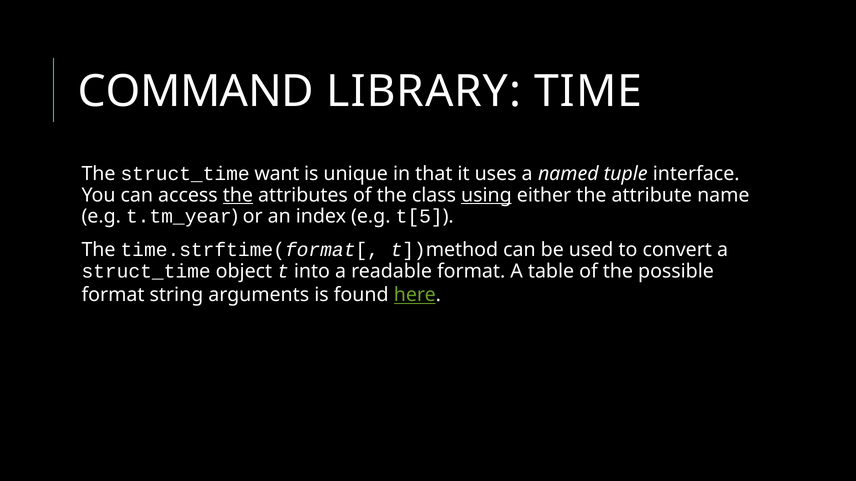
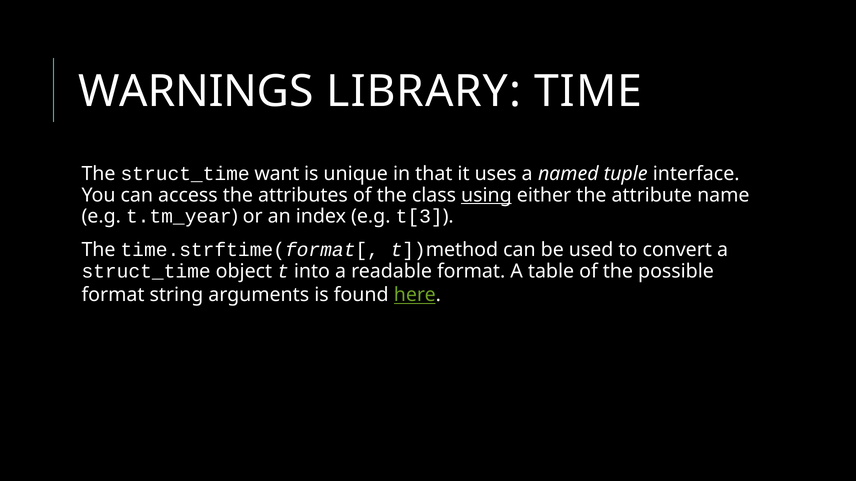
COMMAND: COMMAND -> WARNINGS
the at (238, 195) underline: present -> none
t[5: t[5 -> t[3
